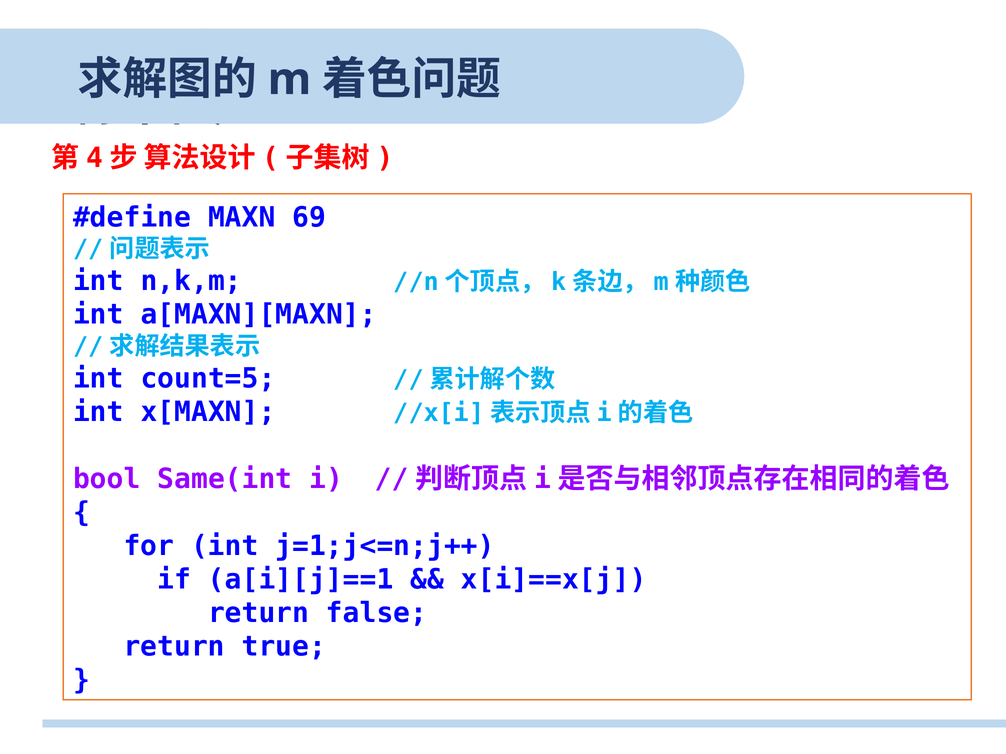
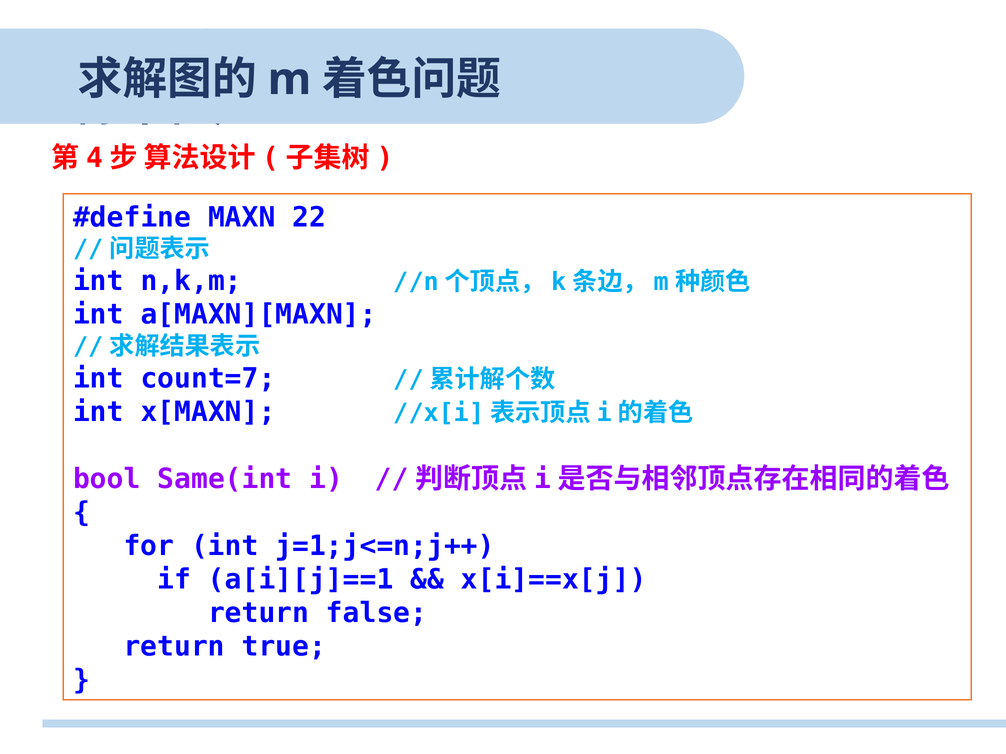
69: 69 -> 22
count=5: count=5 -> count=7
